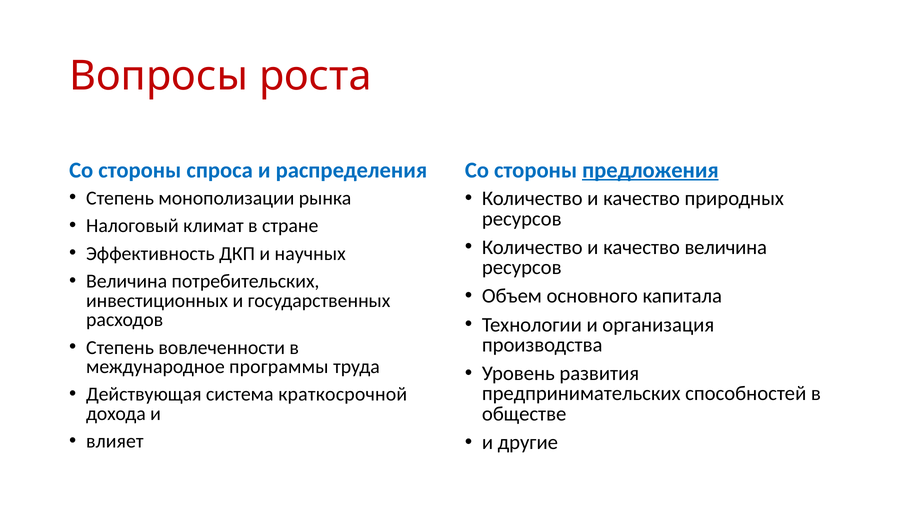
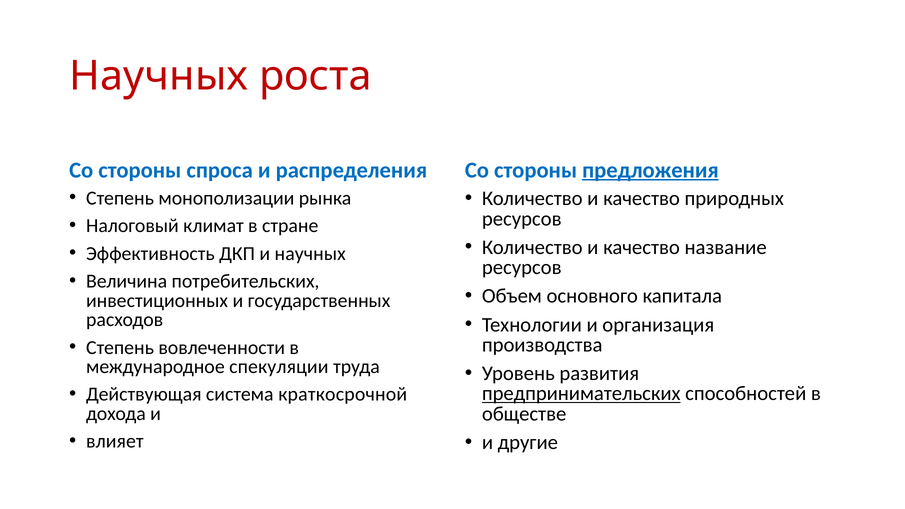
Вопросы at (159, 76): Вопросы -> Научных
качество величина: величина -> название
программы: программы -> спекуляции
предпринимательских underline: none -> present
